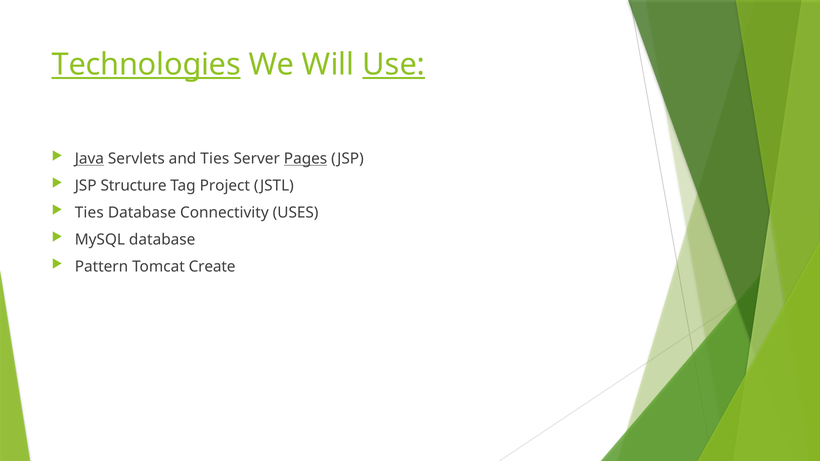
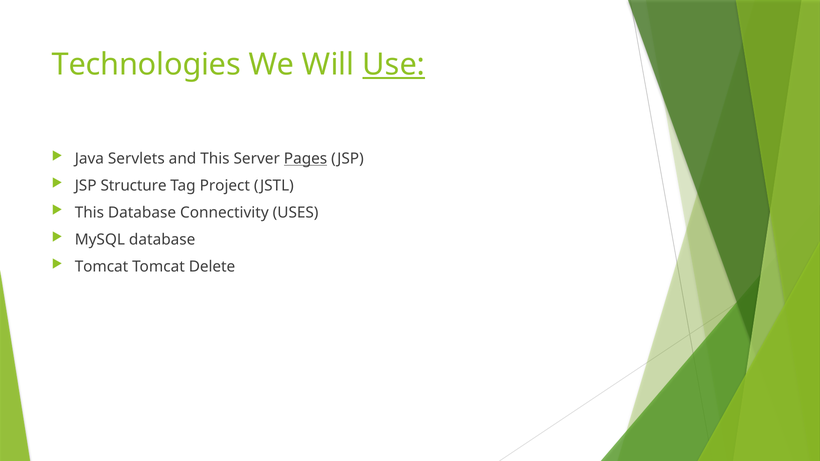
Technologies underline: present -> none
Java underline: present -> none
and Ties: Ties -> This
Ties at (89, 213): Ties -> This
Pattern at (101, 267): Pattern -> Tomcat
Create: Create -> Delete
